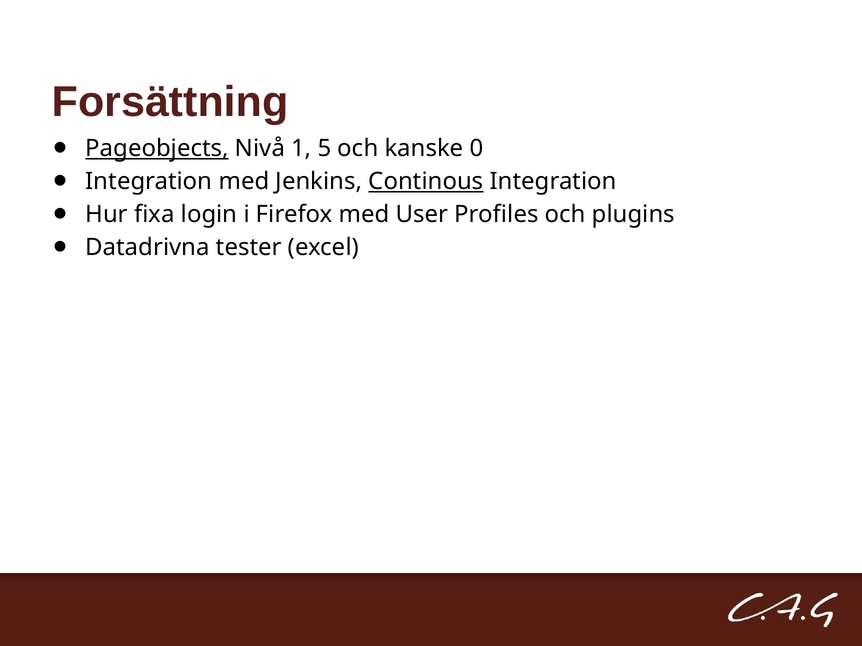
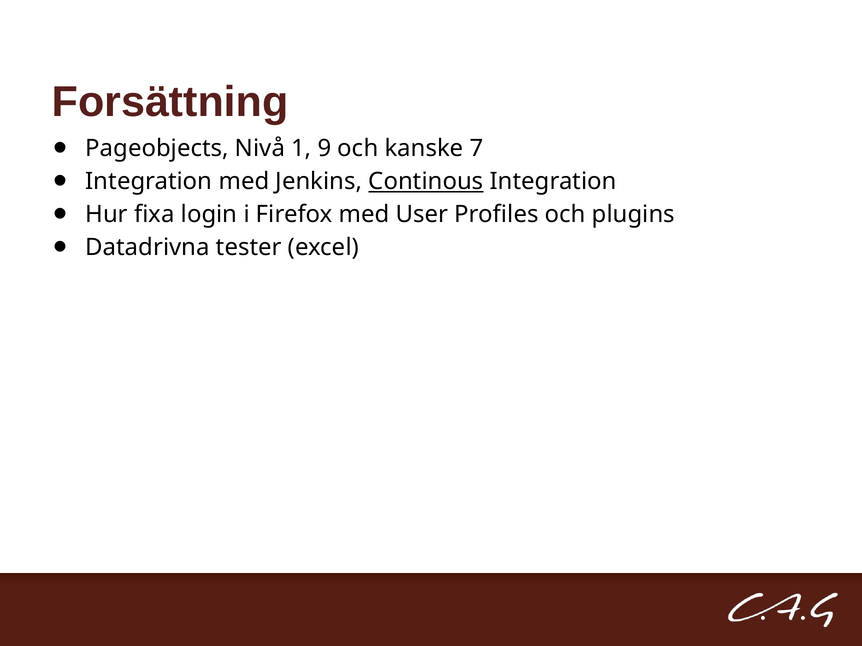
Pageobjects underline: present -> none
5: 5 -> 9
0: 0 -> 7
